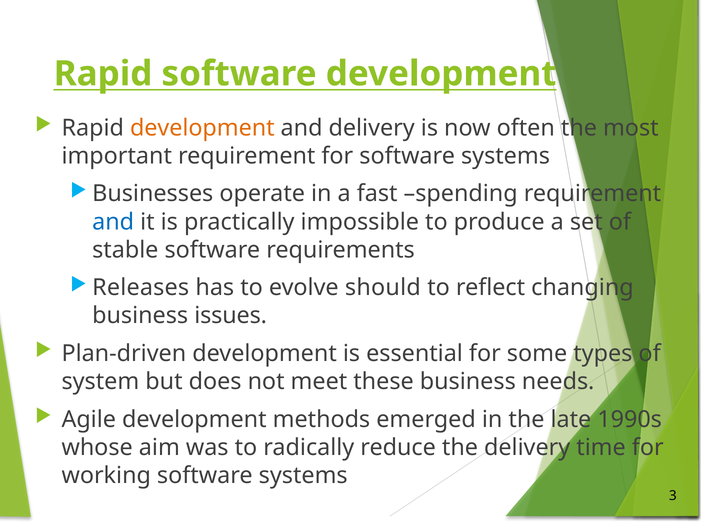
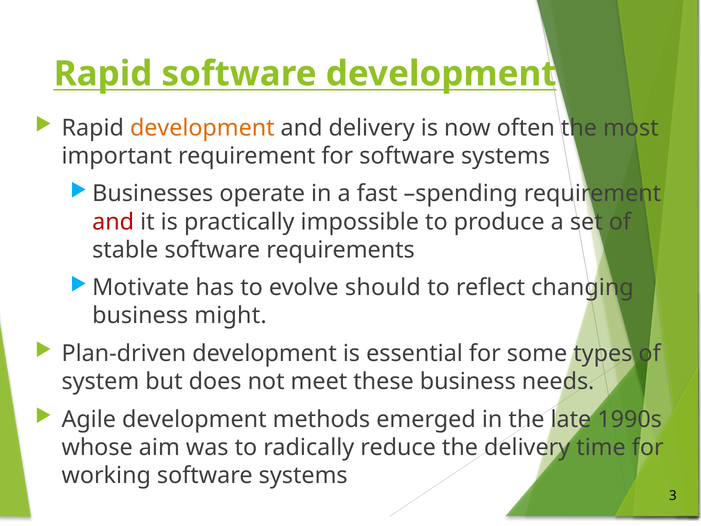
and at (113, 222) colour: blue -> red
Releases: Releases -> Motivate
issues: issues -> might
